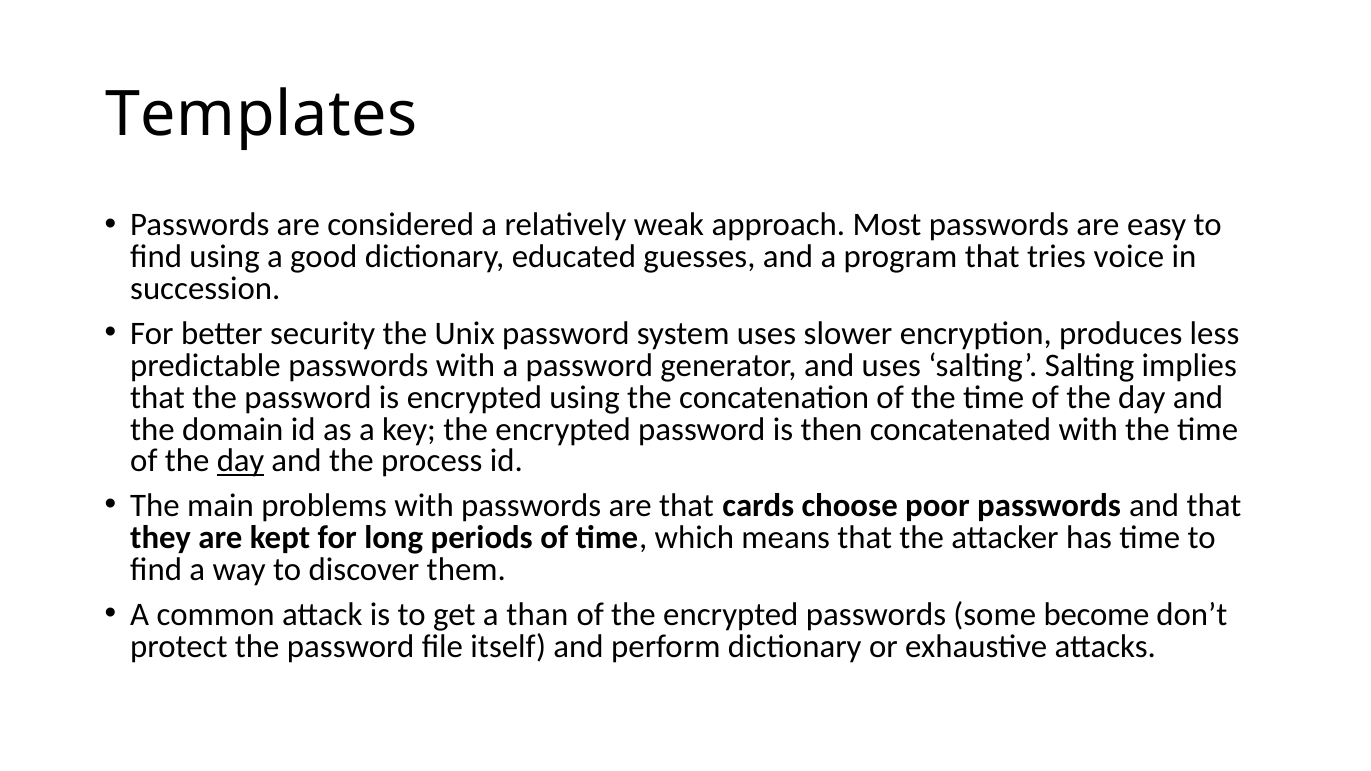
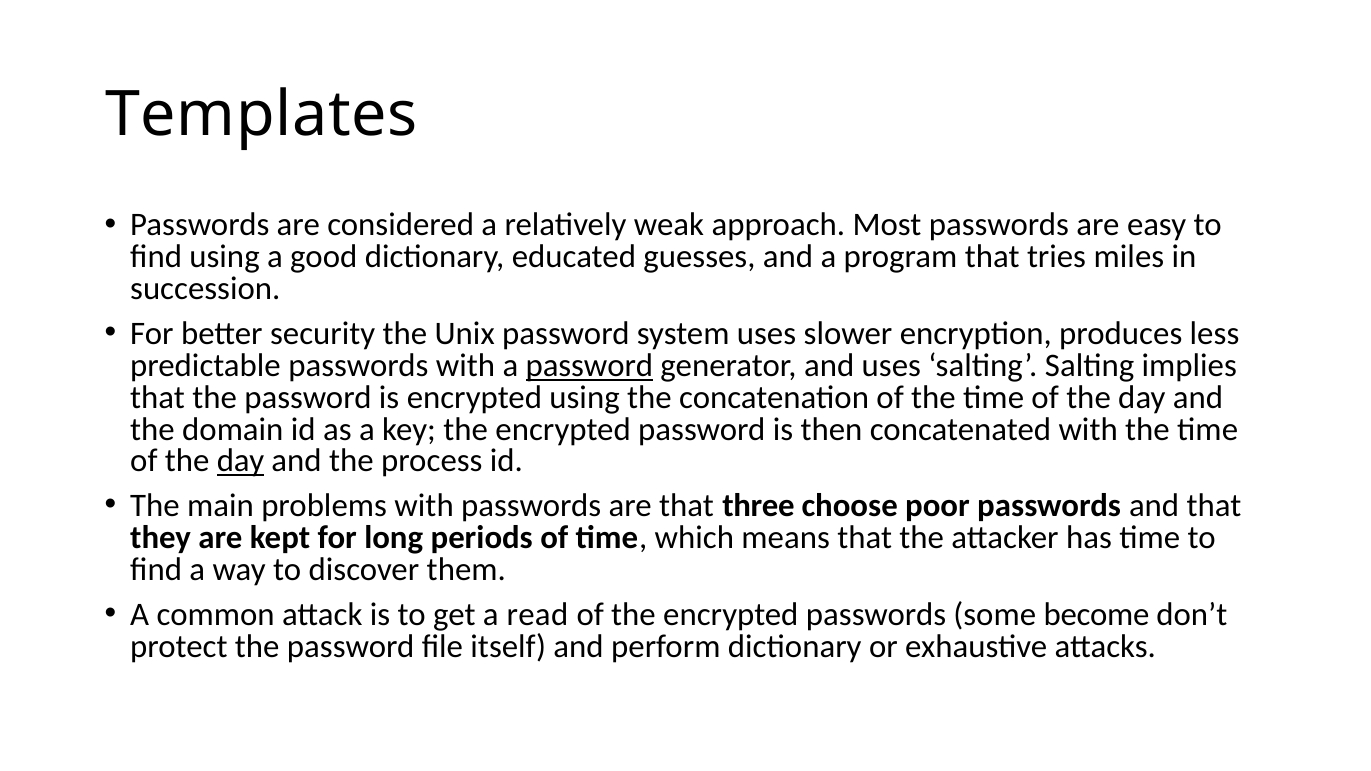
voice: voice -> miles
password at (589, 366) underline: none -> present
cards: cards -> three
than: than -> read
